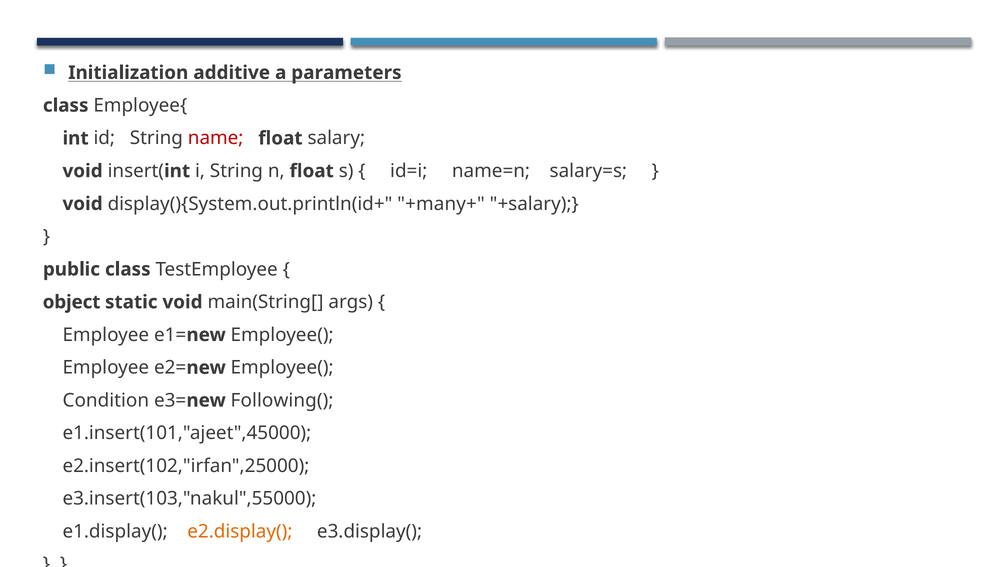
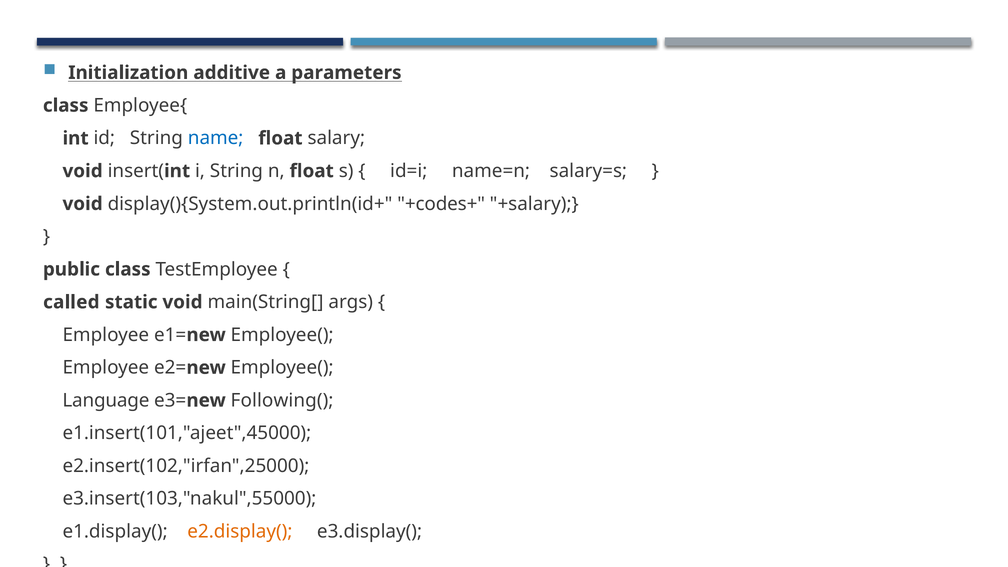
name colour: red -> blue
+many+: +many+ -> +codes+
object: object -> called
Condition: Condition -> Language
